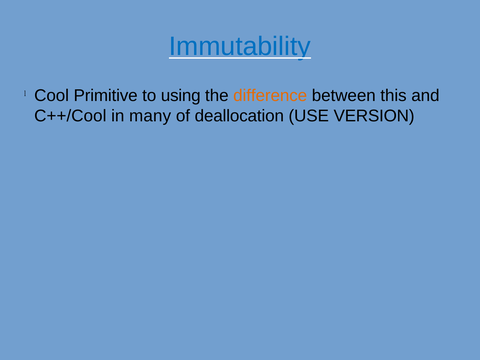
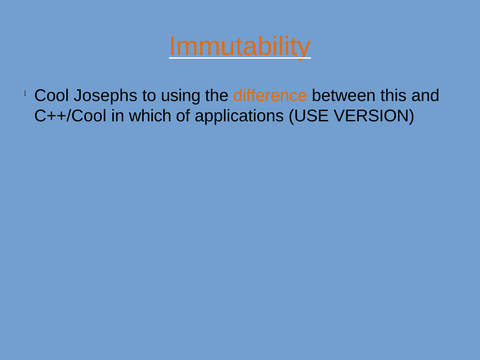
Immutability colour: blue -> orange
Primitive: Primitive -> Josephs
many: many -> which
deallocation: deallocation -> applications
